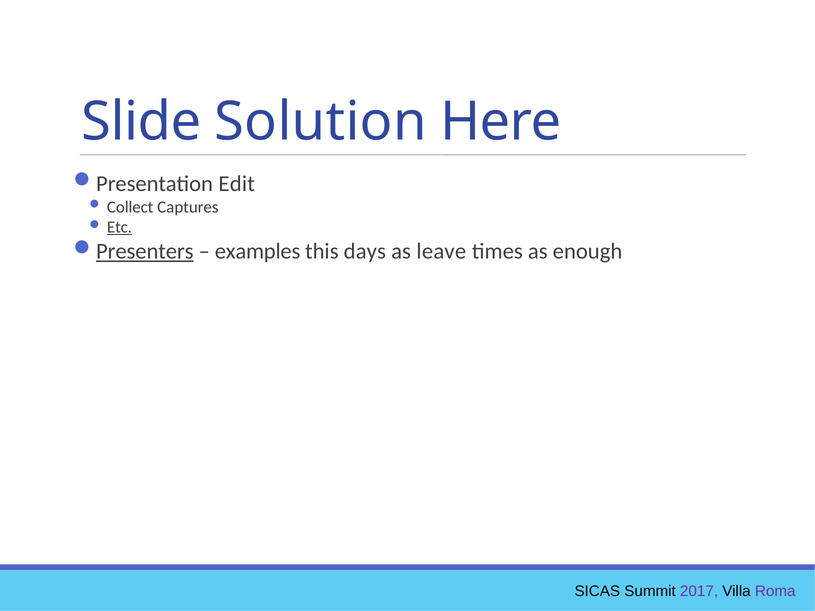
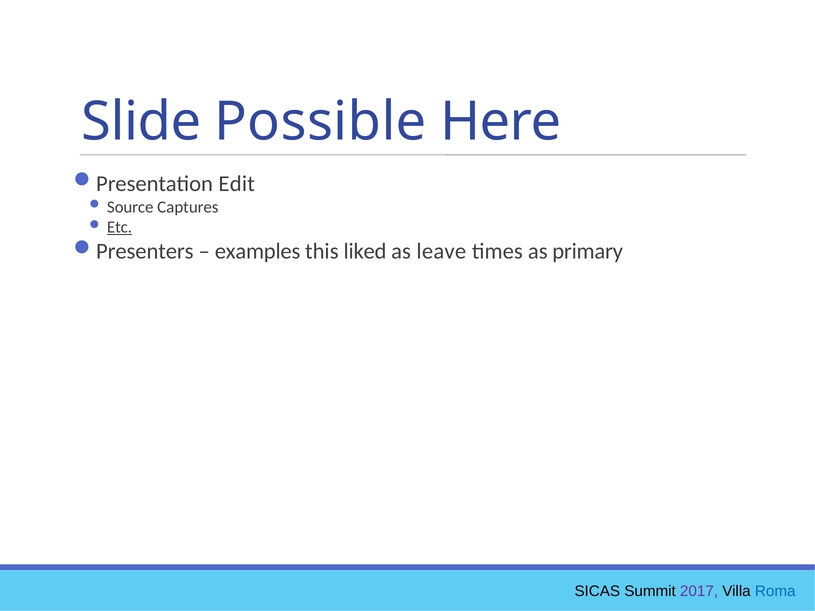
Solution: Solution -> Possible
Collect: Collect -> Source
Presenters underline: present -> none
days: days -> liked
enough: enough -> primary
Roma colour: purple -> blue
